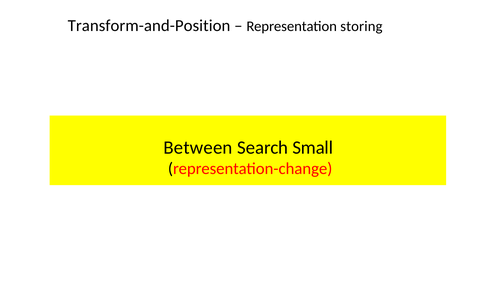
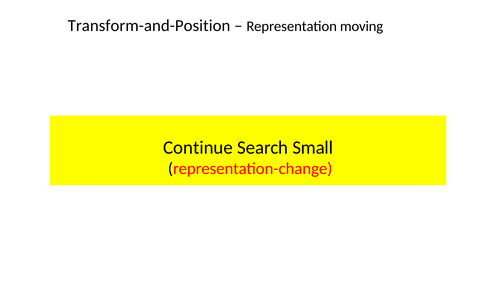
storing: storing -> moving
Between: Between -> Continue
